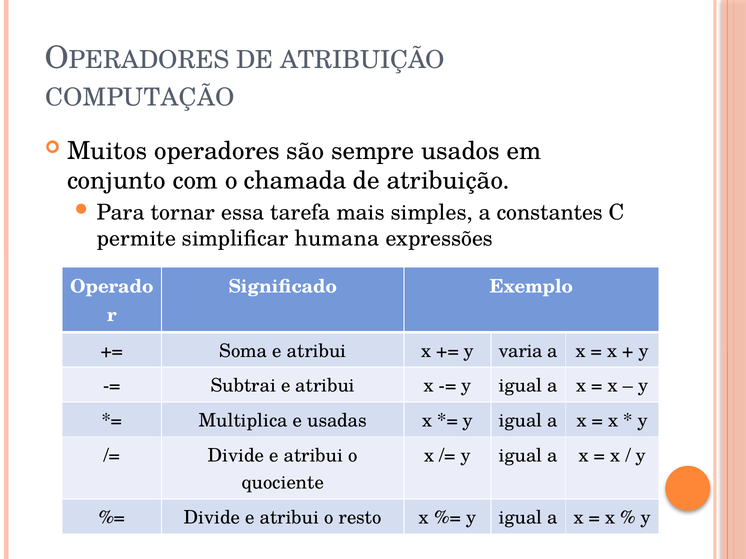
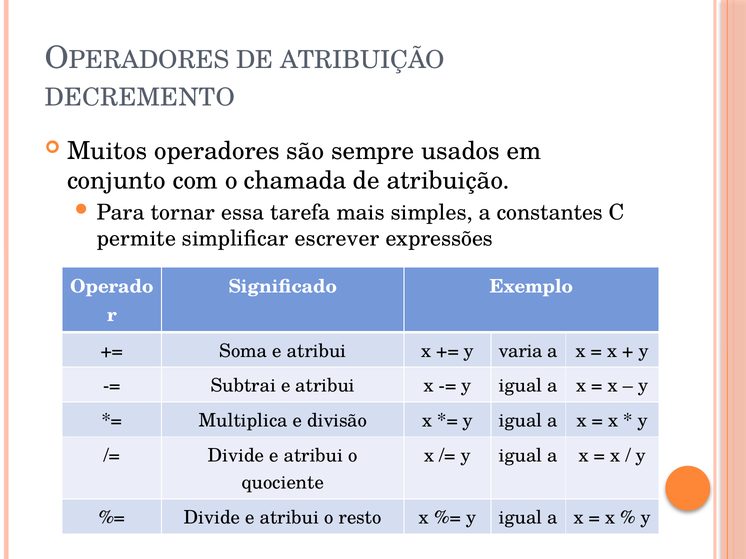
COMPUTAÇÃO: COMPUTAÇÃO -> DECREMENTO
humana: humana -> escrever
usadas: usadas -> divisão
